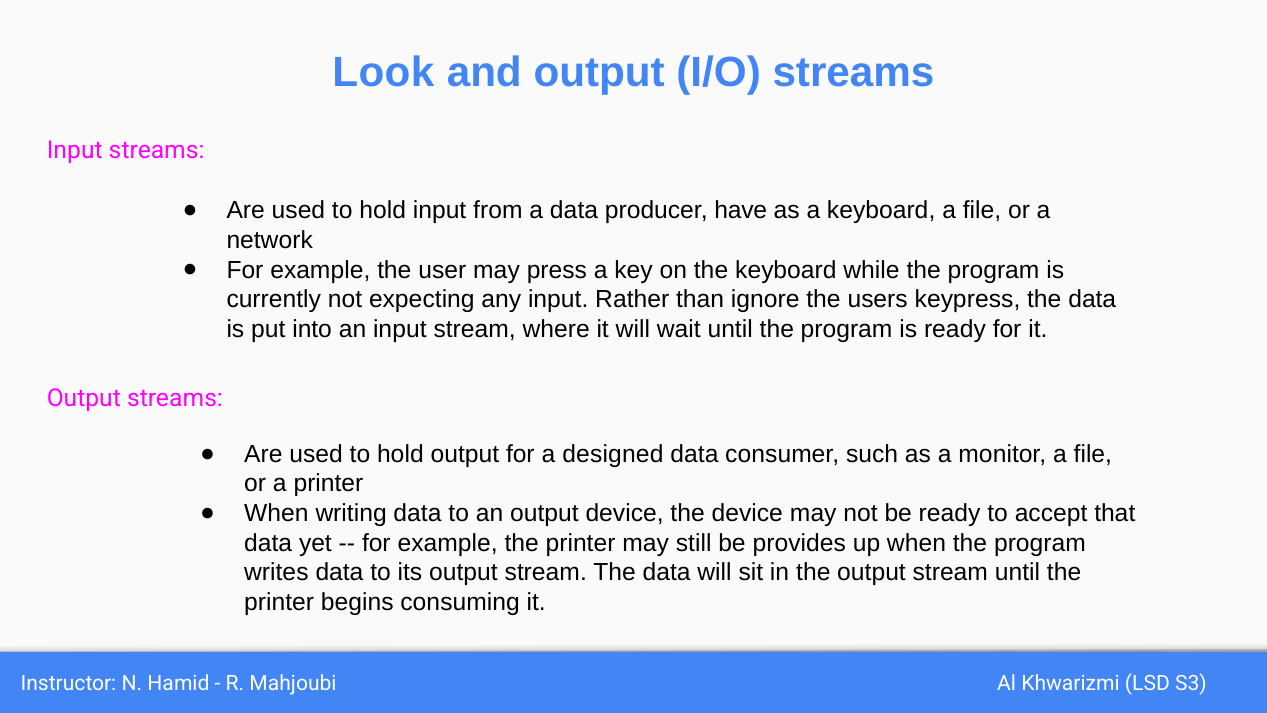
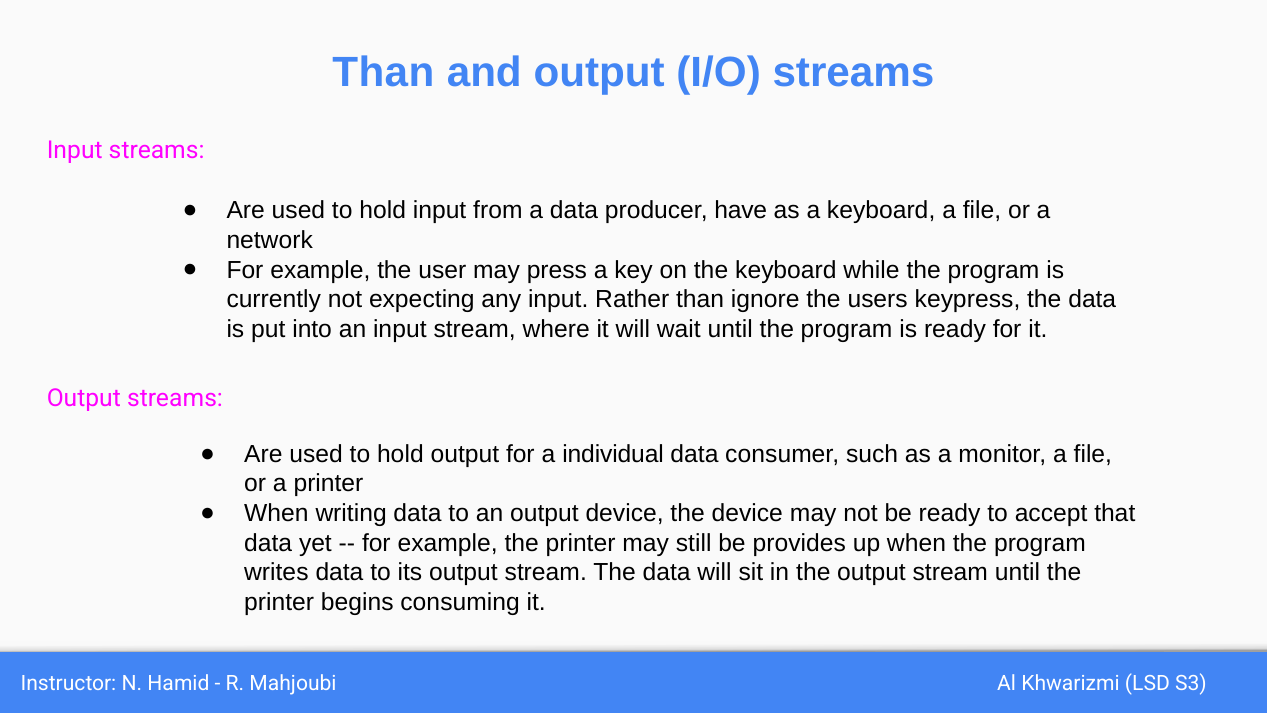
Look at (383, 73): Look -> Than
designed: designed -> individual
